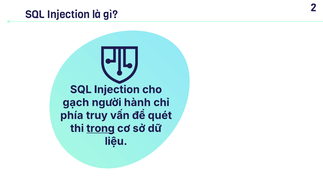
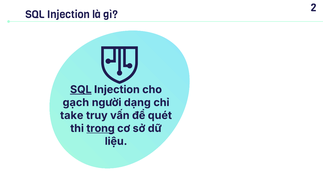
SQL at (81, 89) underline: none -> present
hành: hành -> dạng
phía: phía -> take
